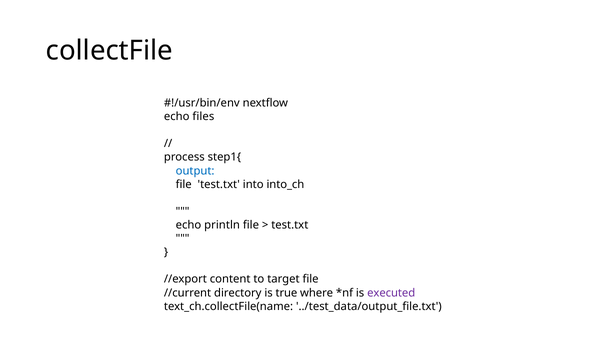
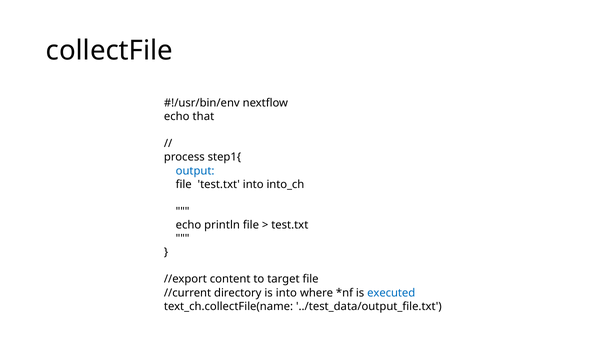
files: files -> that
is true: true -> into
executed colour: purple -> blue
